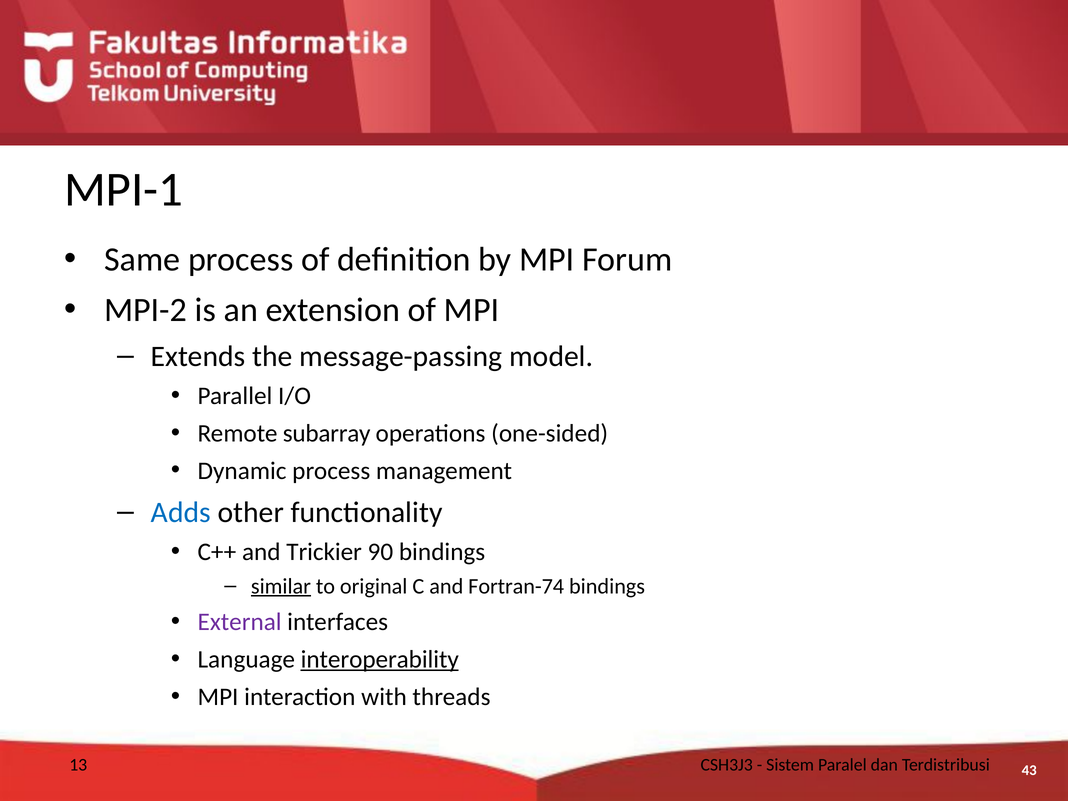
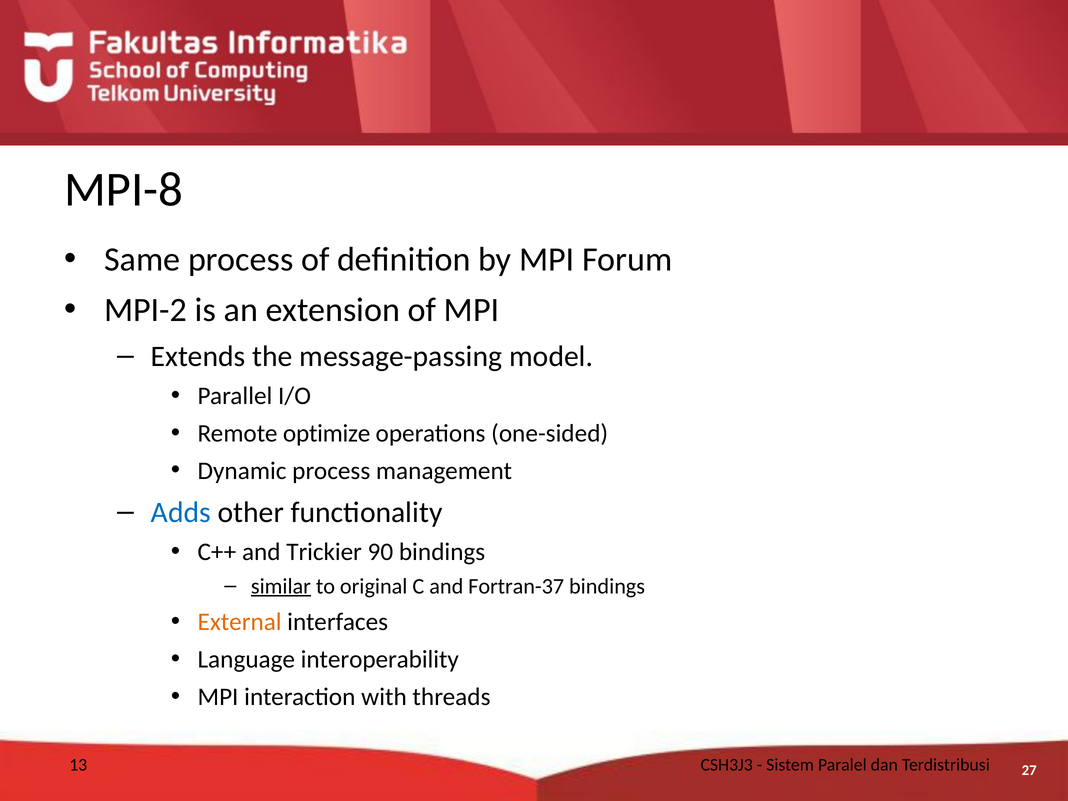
MPI-1: MPI-1 -> MPI-8
subarray: subarray -> optimize
Fortran-74: Fortran-74 -> Fortran-37
External colour: purple -> orange
interoperability underline: present -> none
43: 43 -> 27
